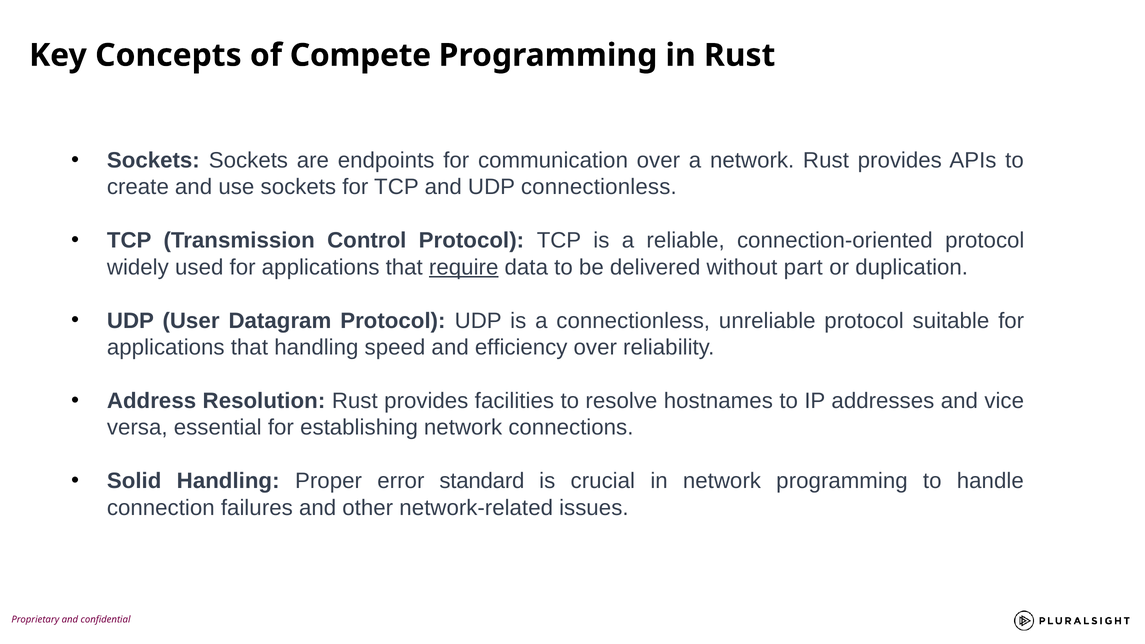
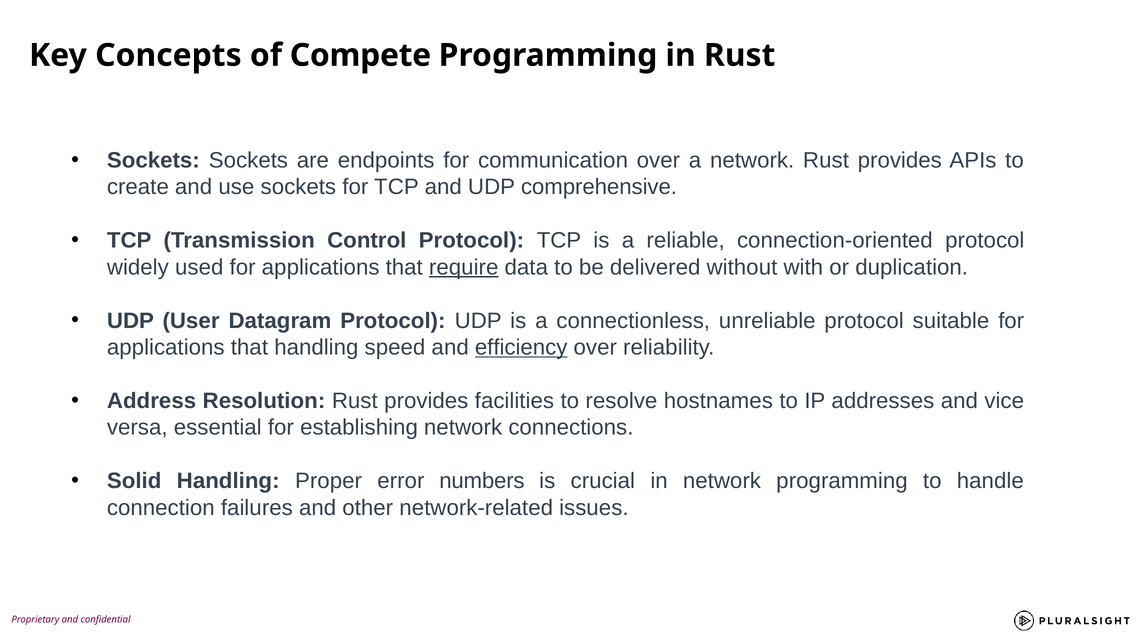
UDP connectionless: connectionless -> comprehensive
part: part -> with
efficiency underline: none -> present
standard: standard -> numbers
